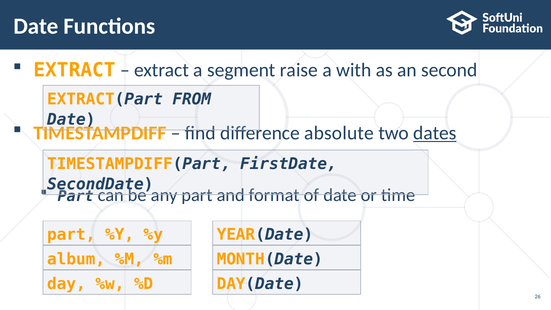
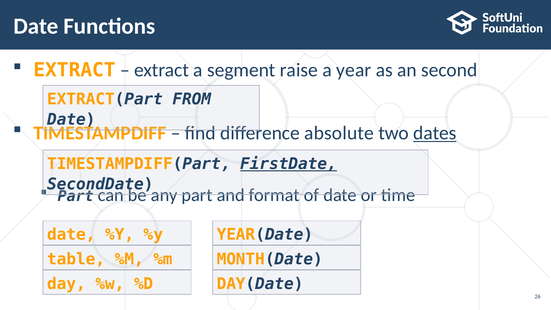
with: with -> year
FirstDate underline: none -> present
part at (71, 235): part -> date
album: album -> table
